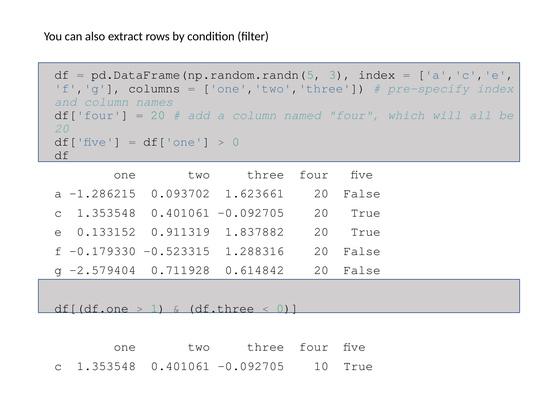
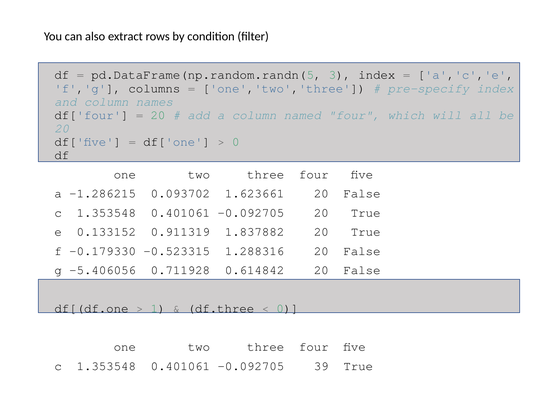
-2.579404: -2.579404 -> -5.406056
10: 10 -> 39
